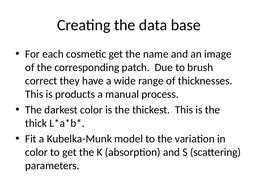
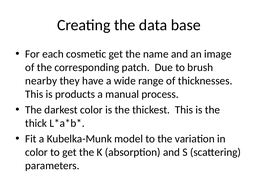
correct: correct -> nearby
